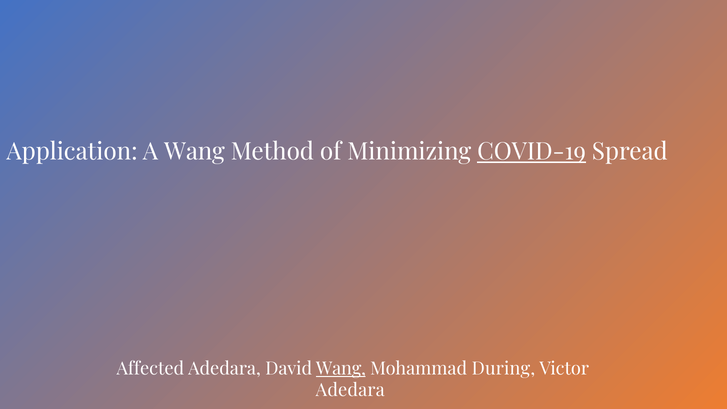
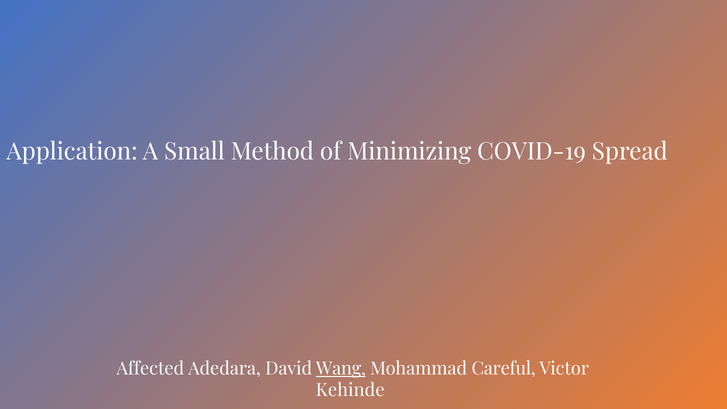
A Wang: Wang -> Small
COVID-19 underline: present -> none
During: During -> Careful
Adedara at (350, 390): Adedara -> Kehinde
